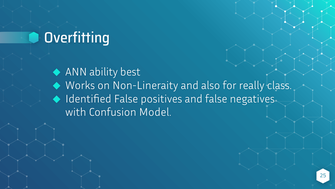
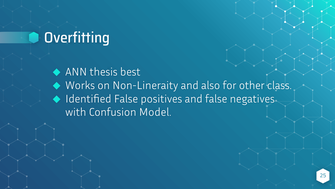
ability: ability -> thesis
really: really -> other
